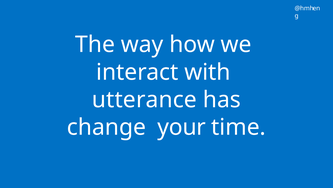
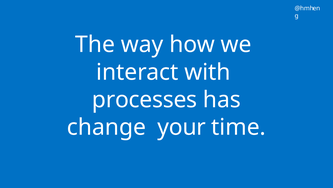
utterance: utterance -> processes
